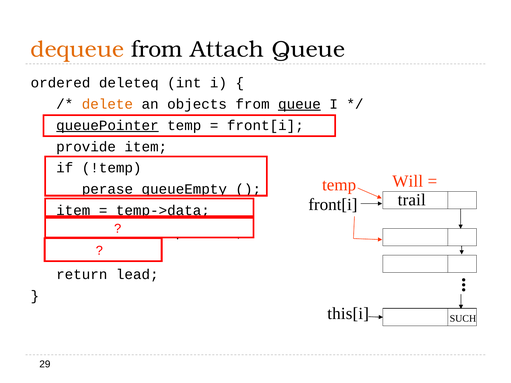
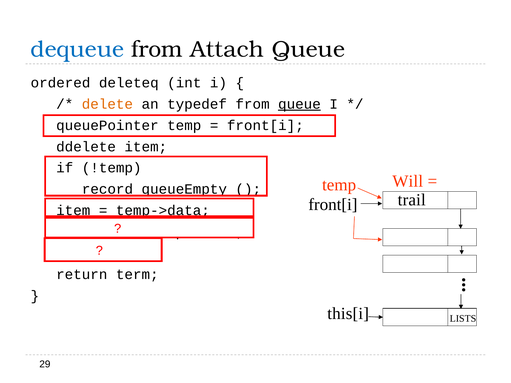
dequeue colour: orange -> blue
objects: objects -> typedef
queuePointer underline: present -> none
provide: provide -> ddelete
perase: perase -> record
lead: lead -> term
SUCH: SUCH -> LISTS
